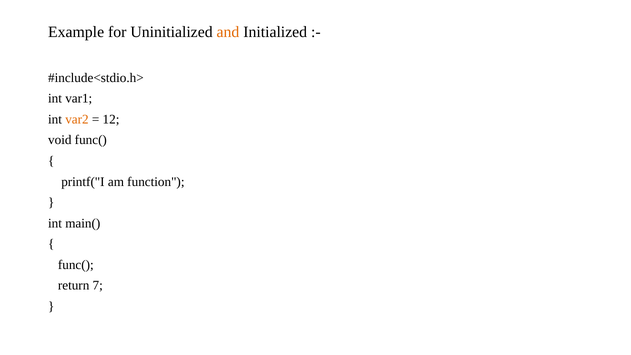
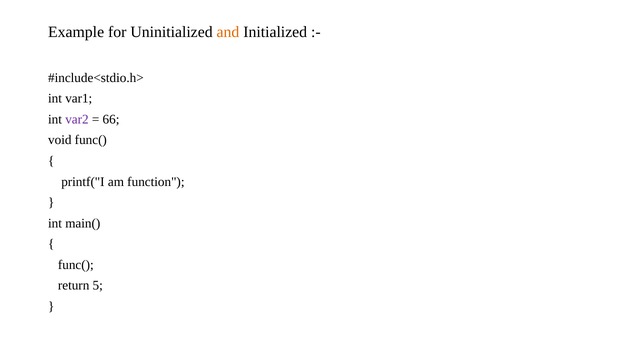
var2 colour: orange -> purple
12: 12 -> 66
7: 7 -> 5
